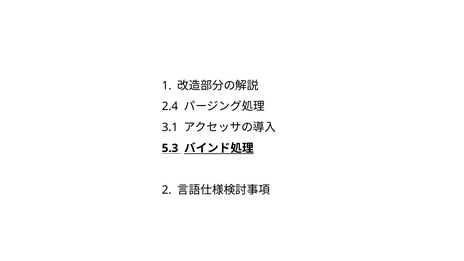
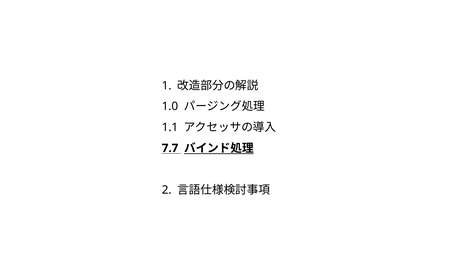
2.4: 2.4 -> 1.0
3.1: 3.1 -> 1.1
5.3: 5.3 -> 7.7
